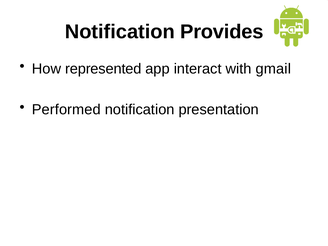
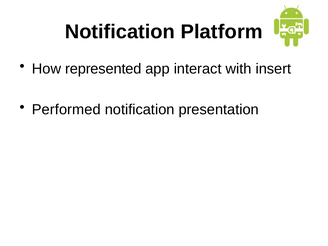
Provides: Provides -> Platform
gmail: gmail -> insert
